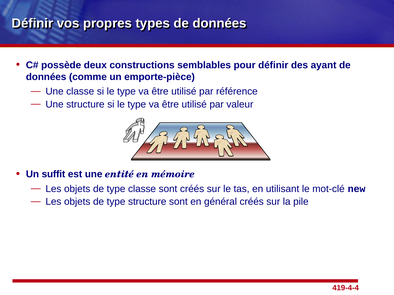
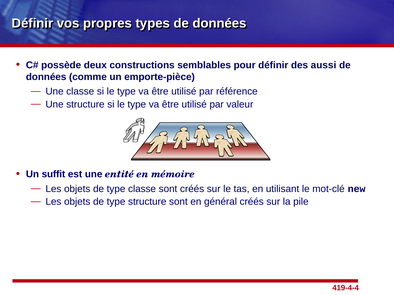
ayant: ayant -> aussi
